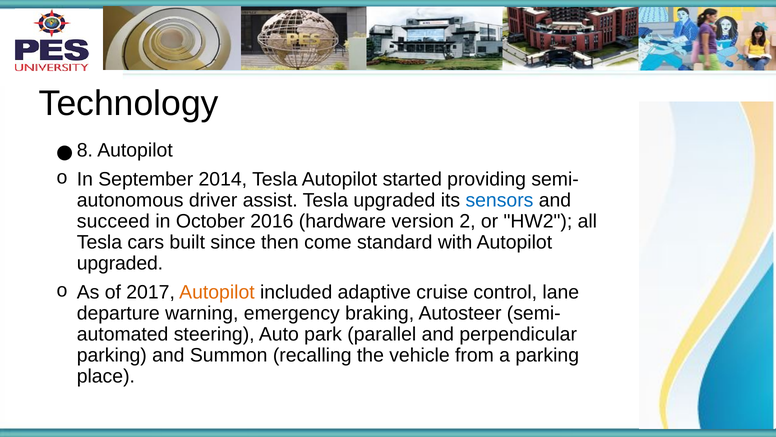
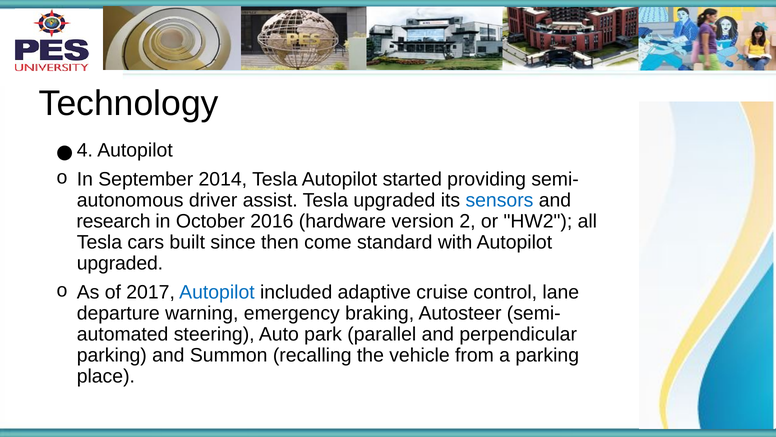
8: 8 -> 4
succeed: succeed -> research
Autopilot at (217, 292) colour: orange -> blue
